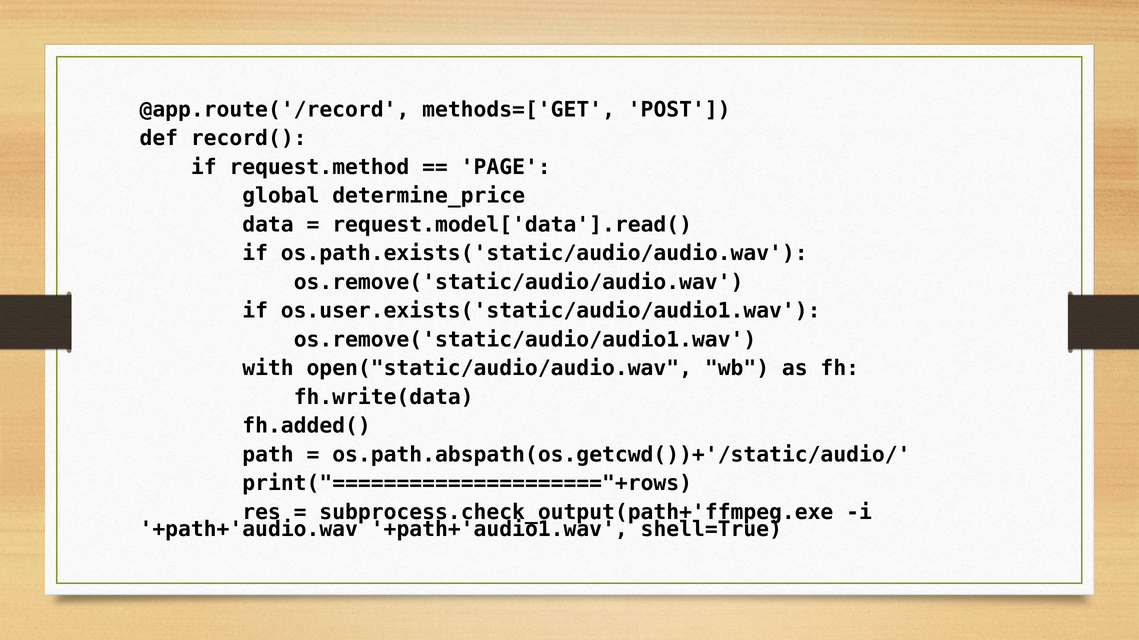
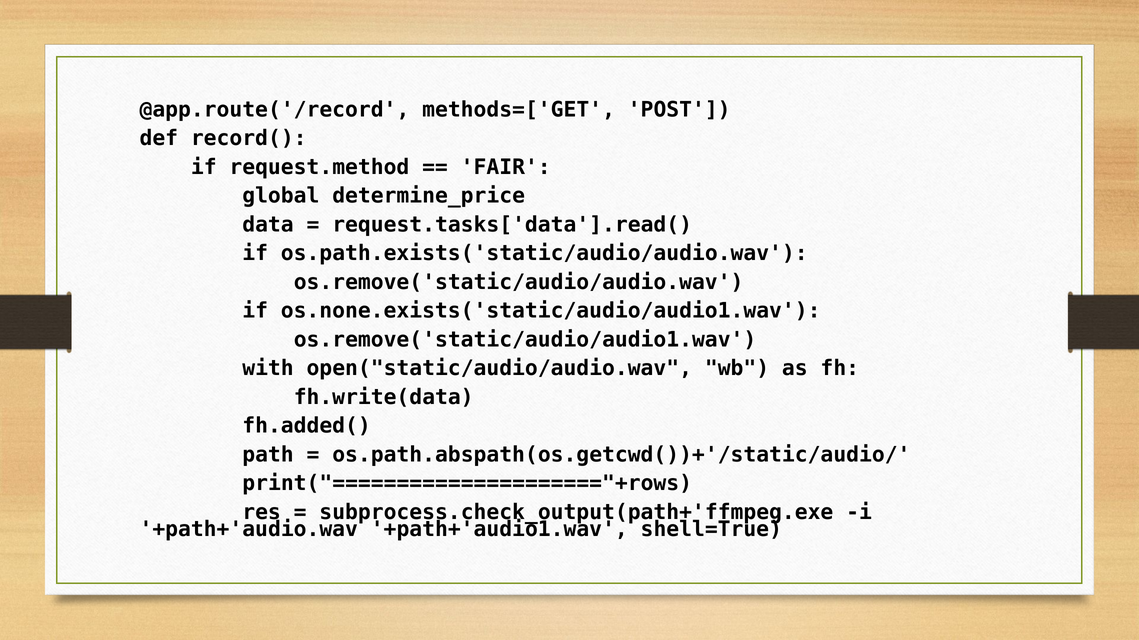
PAGE: PAGE -> FAIR
request.model['data'].read(: request.model['data'].read( -> request.tasks['data'].read(
os.user.exists('static/audio/audio1.wav: os.user.exists('static/audio/audio1.wav -> os.none.exists('static/audio/audio1.wav
